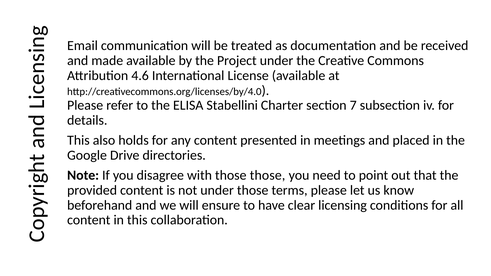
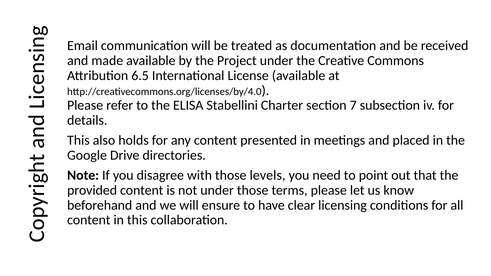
4.6: 4.6 -> 6.5
those those: those -> levels
